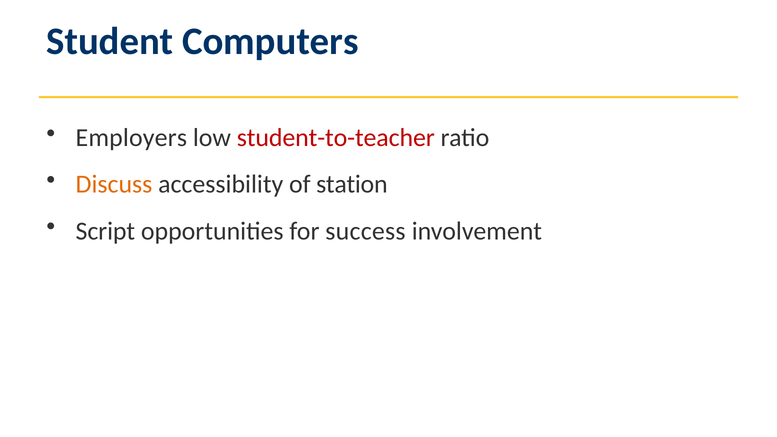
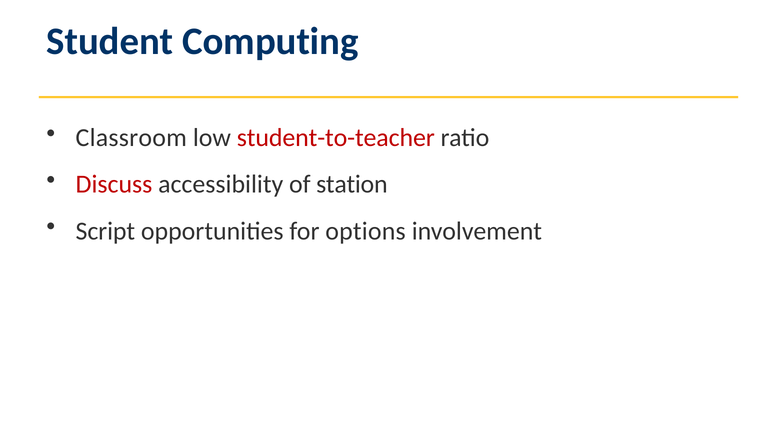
Computers: Computers -> Computing
Employers: Employers -> Classroom
Discuss colour: orange -> red
success: success -> options
